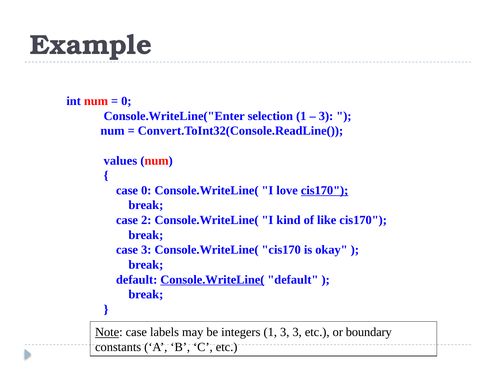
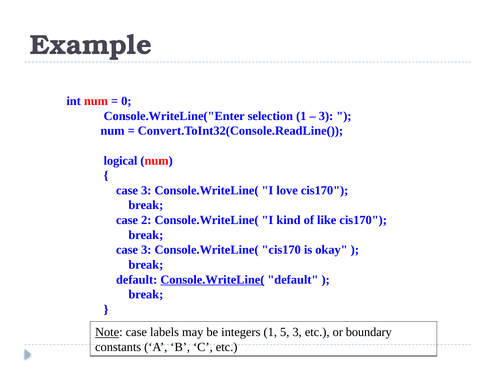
values: values -> logical
0 at (146, 190): 0 -> 3
cis170 at (325, 190) underline: present -> none
1 3: 3 -> 5
